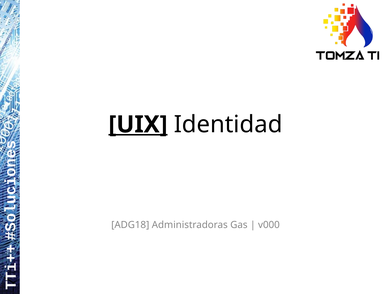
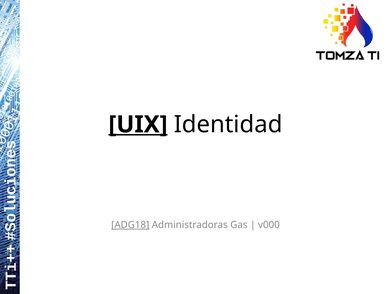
ADG18 underline: none -> present
